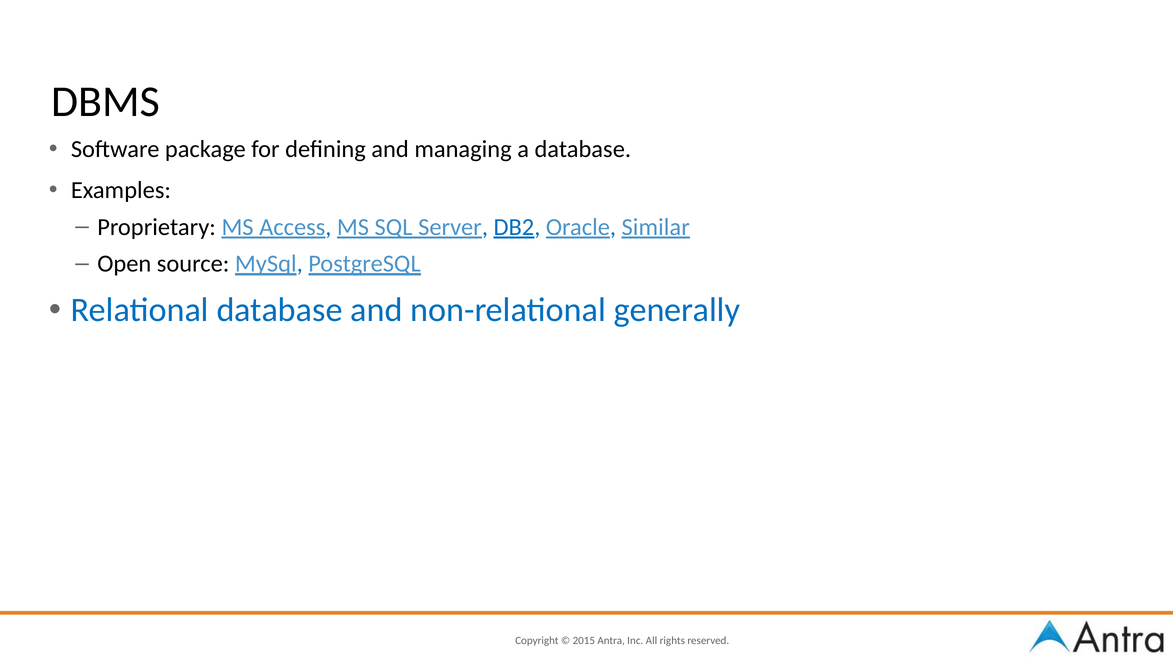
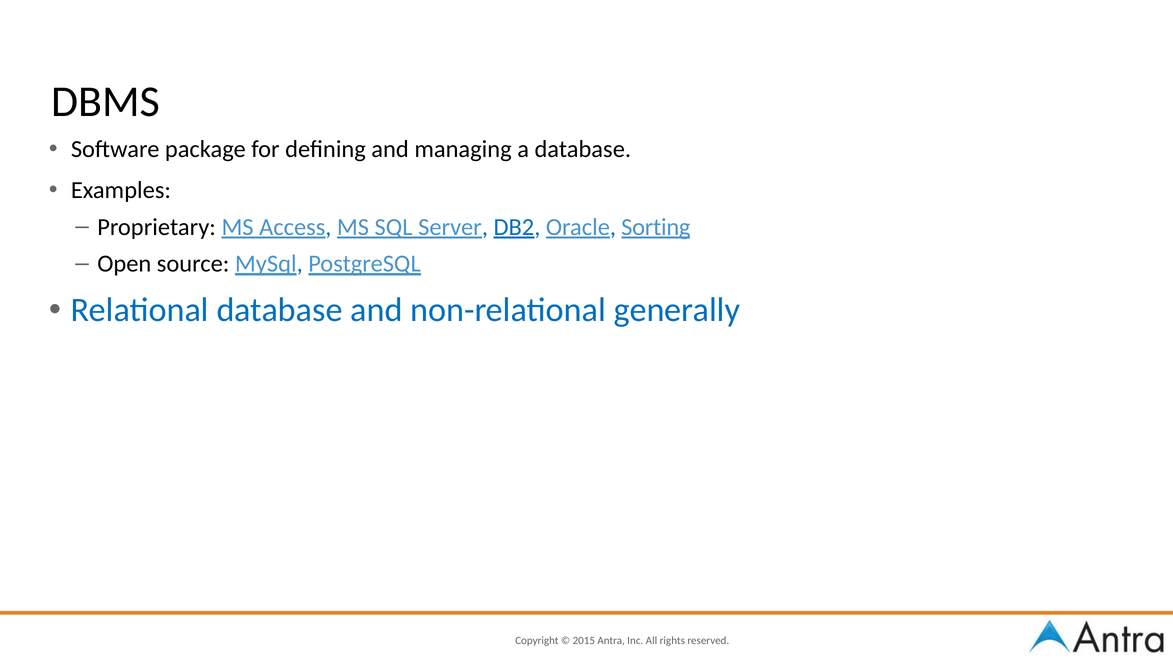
Similar: Similar -> Sorting
